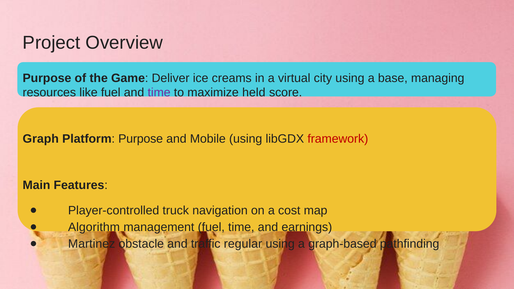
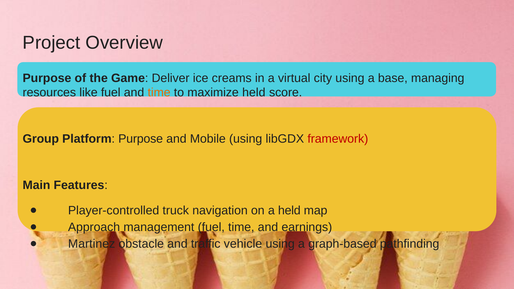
time at (159, 93) colour: purple -> orange
Graph: Graph -> Group
a cost: cost -> held
Algorithm: Algorithm -> Approach
regular: regular -> vehicle
